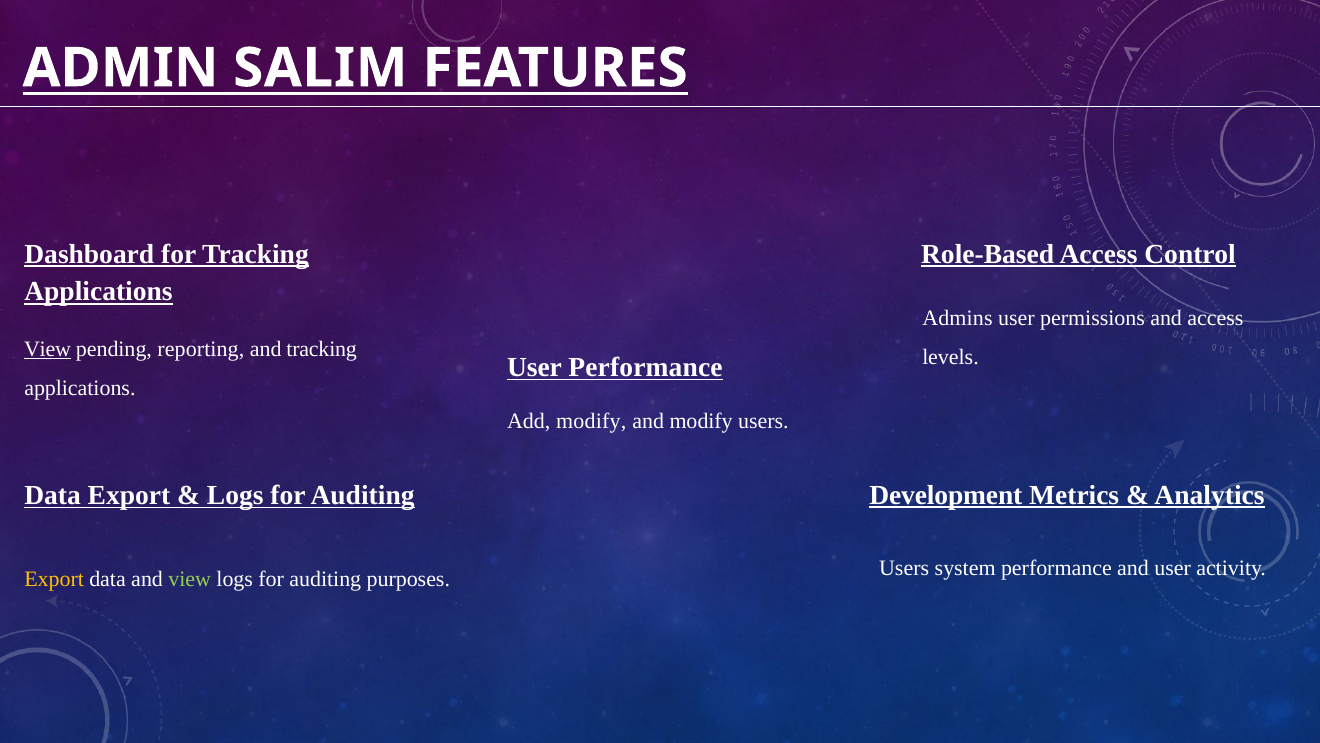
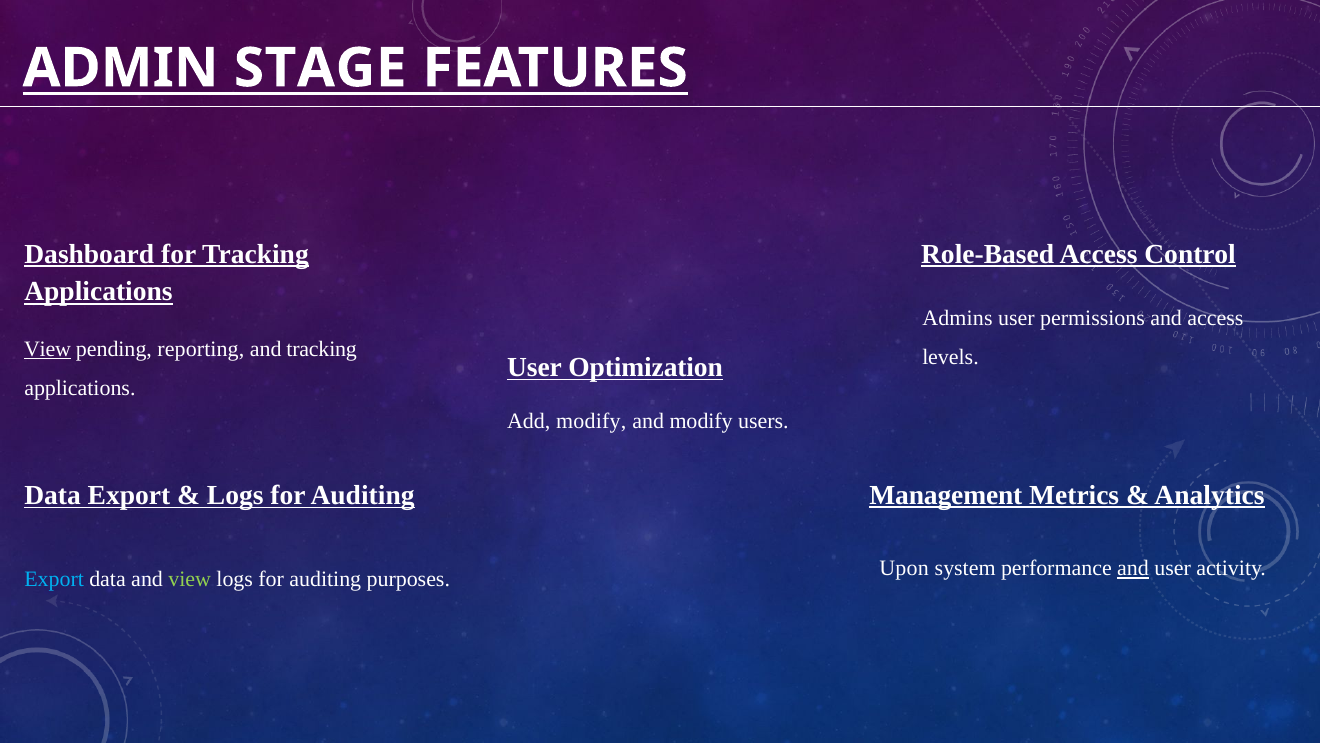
SALIM: SALIM -> STAGE
User Performance: Performance -> Optimization
Development: Development -> Management
Export at (54, 579) colour: yellow -> light blue
purposes Users: Users -> Upon
and at (1133, 568) underline: none -> present
